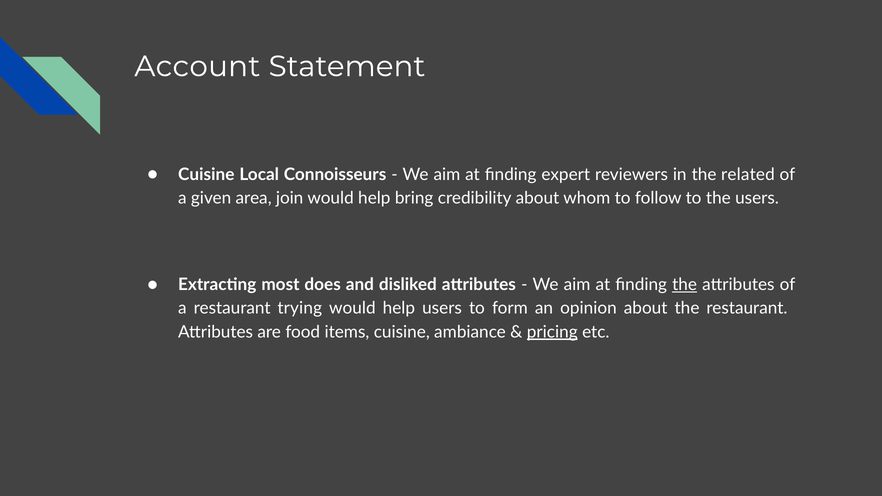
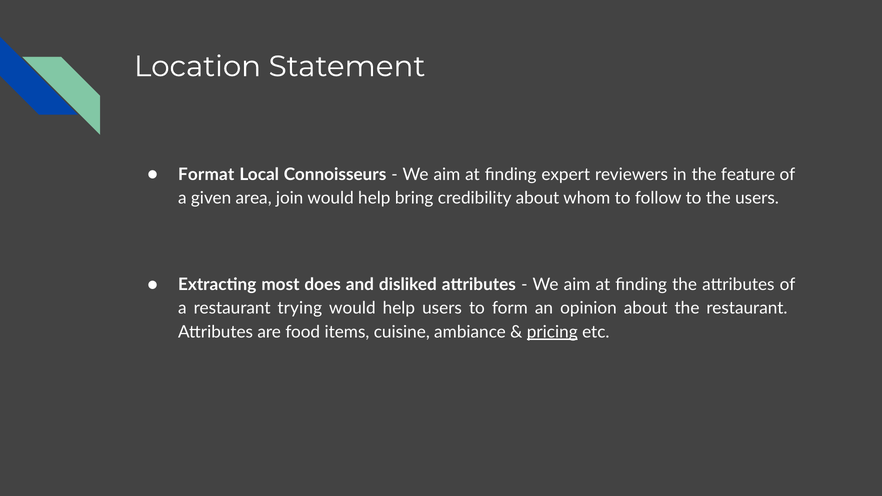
Account: Account -> Location
Cuisine at (206, 175): Cuisine -> Format
related: related -> feature
the at (685, 285) underline: present -> none
